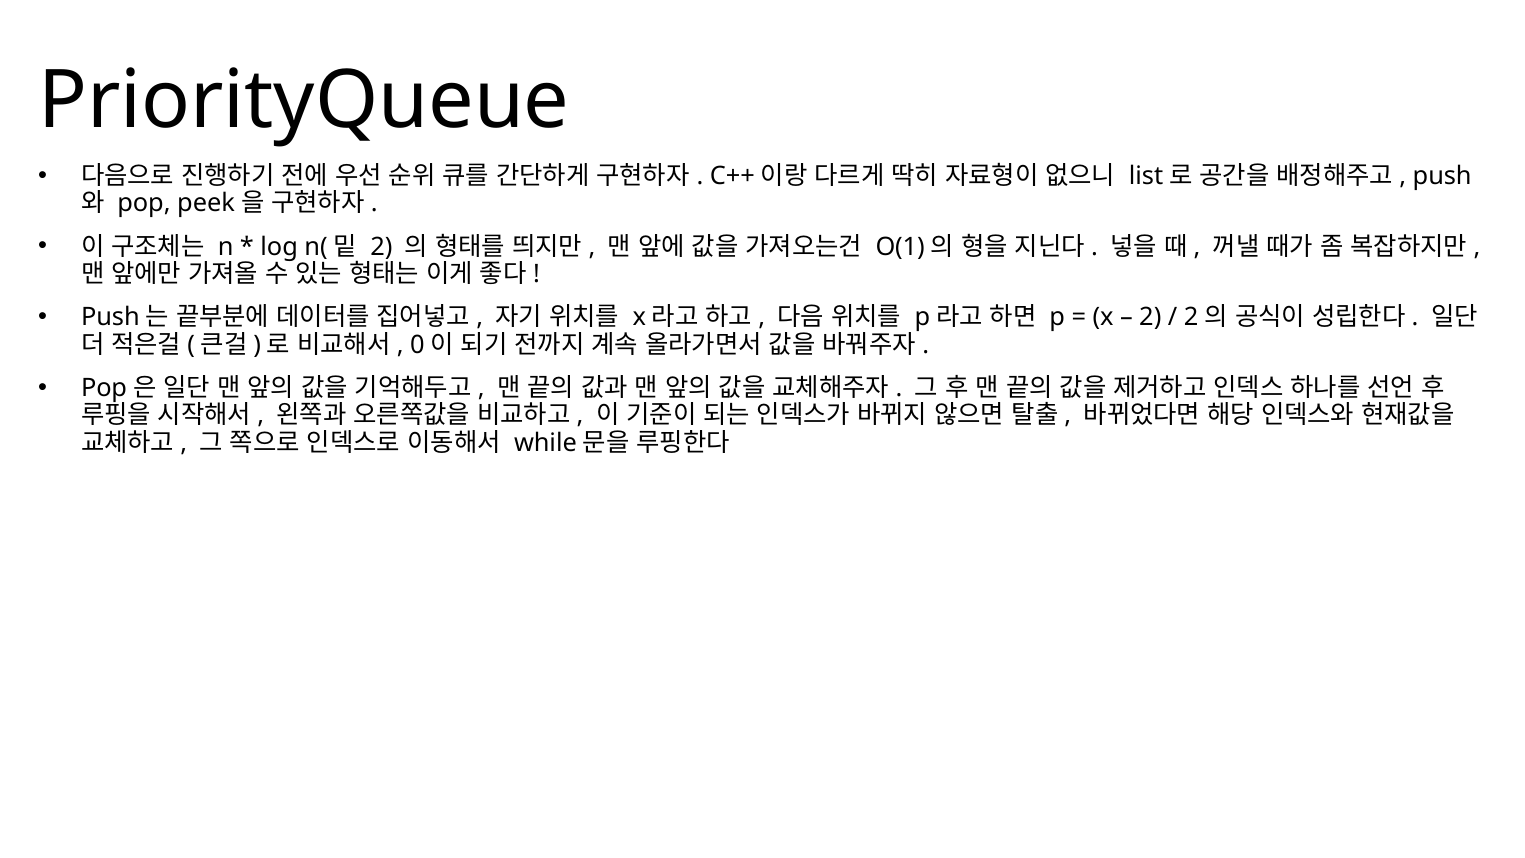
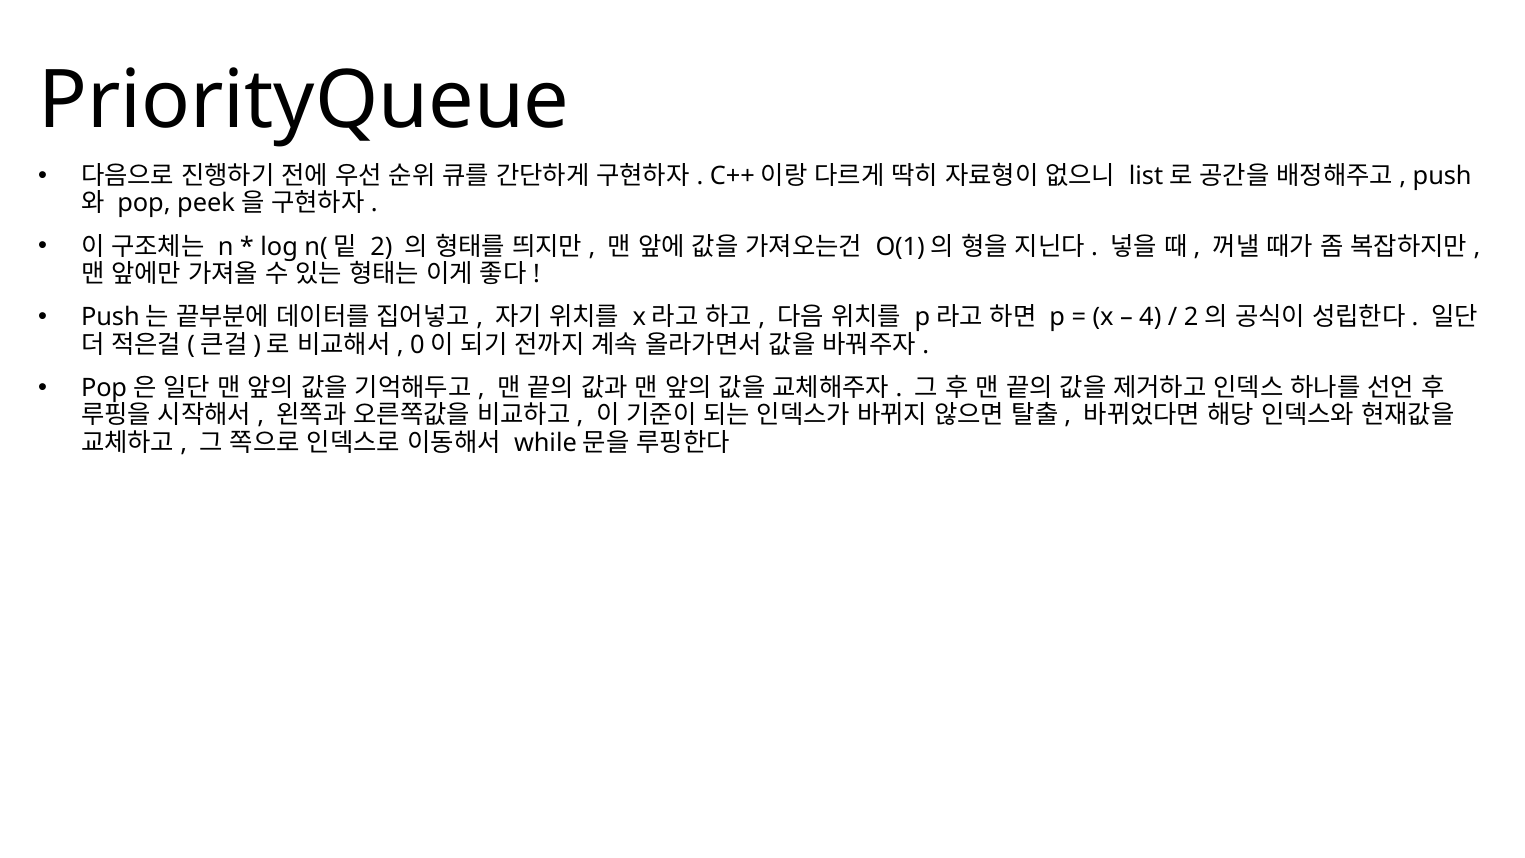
2 at (1150, 317): 2 -> 4
